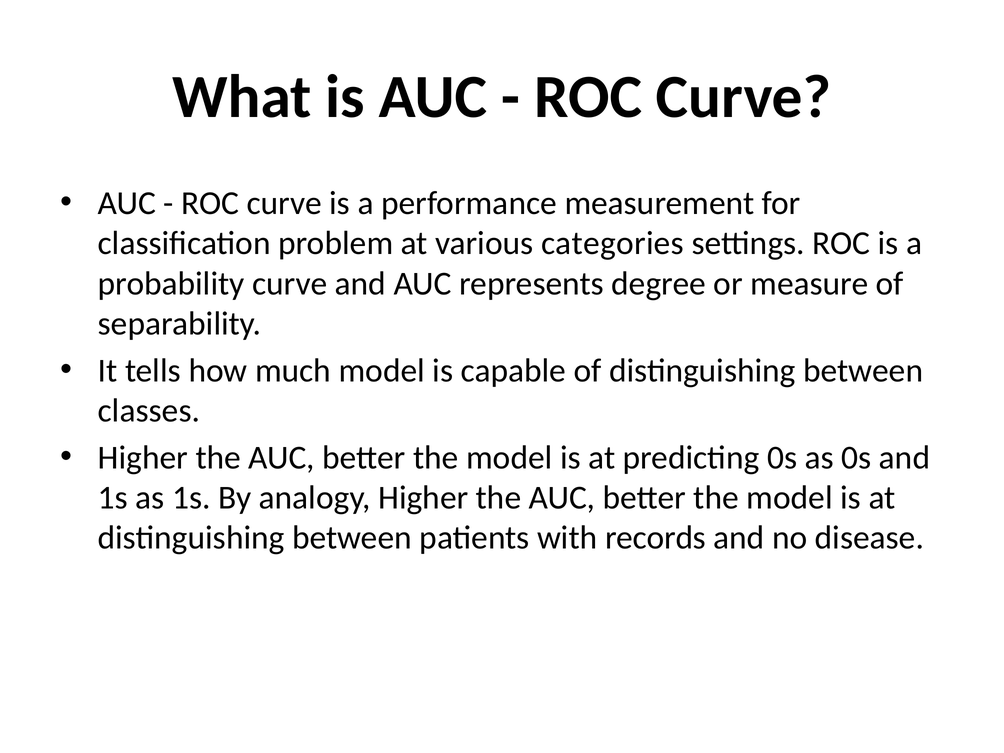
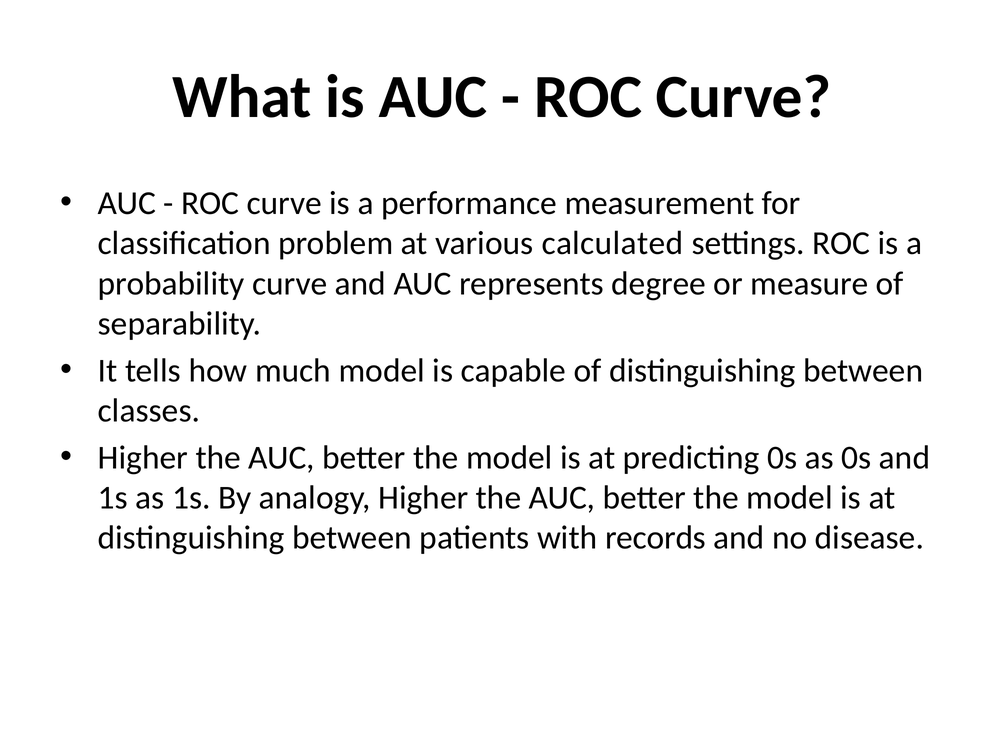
categories: categories -> calculated
